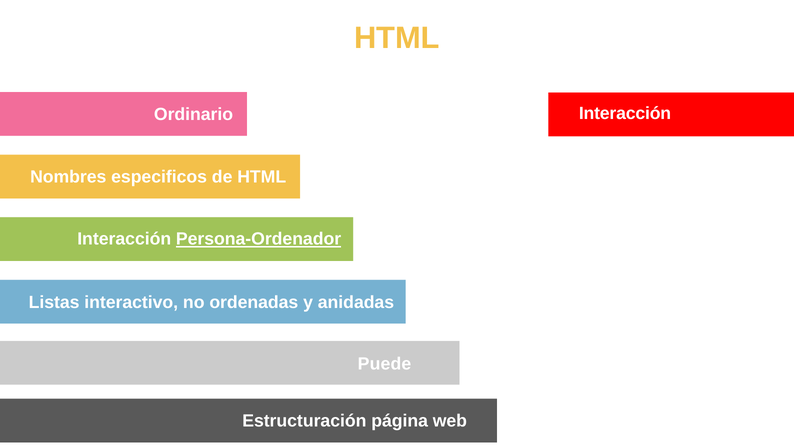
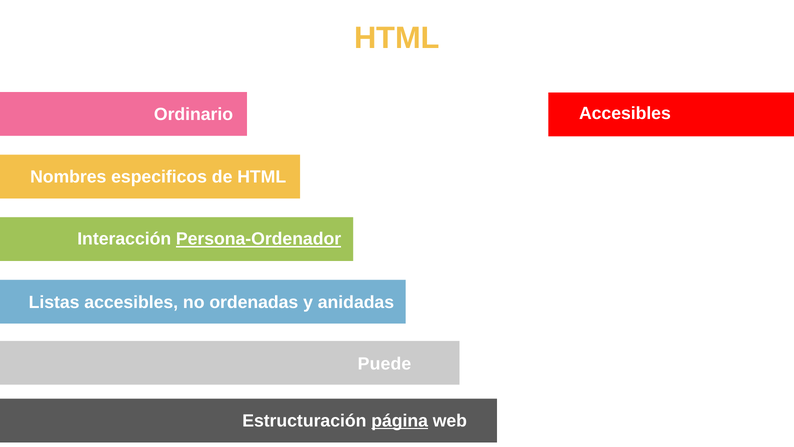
Interacción at (625, 113): Interacción -> Accesibles
Listas interactivo: interactivo -> accesibles
página underline: none -> present
